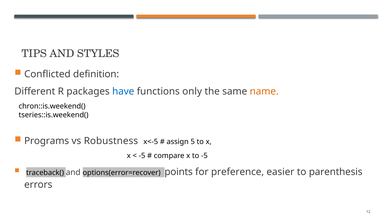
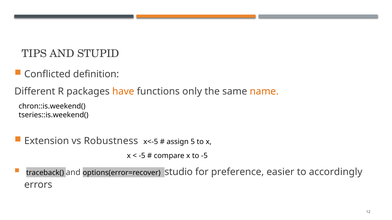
STYLES: STYLES -> STUPID
have colour: blue -> orange
Programs: Programs -> Extension
points: points -> studio
parenthesis: parenthesis -> accordingly
